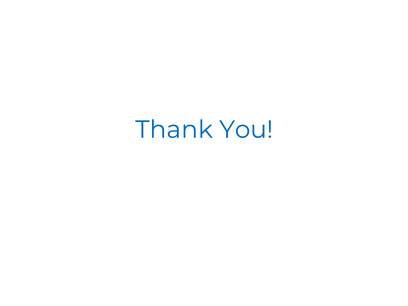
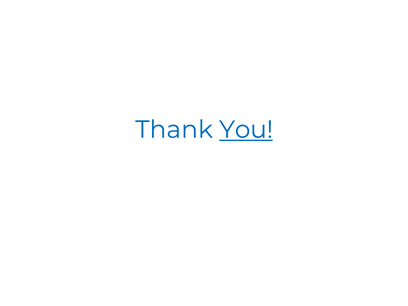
You underline: none -> present
